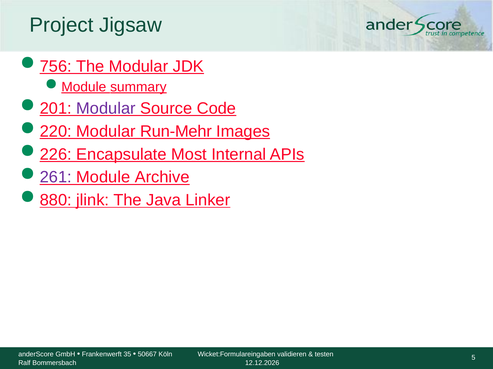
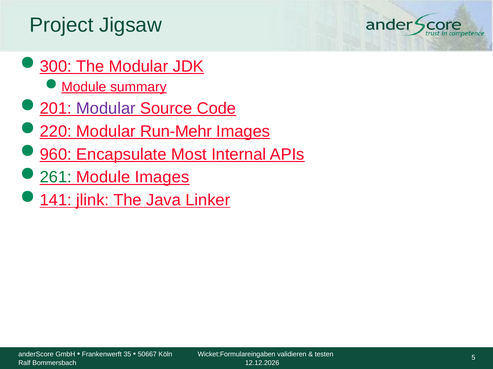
756: 756 -> 300
226: 226 -> 960
261 colour: purple -> green
Module Archive: Archive -> Images
880: 880 -> 141
